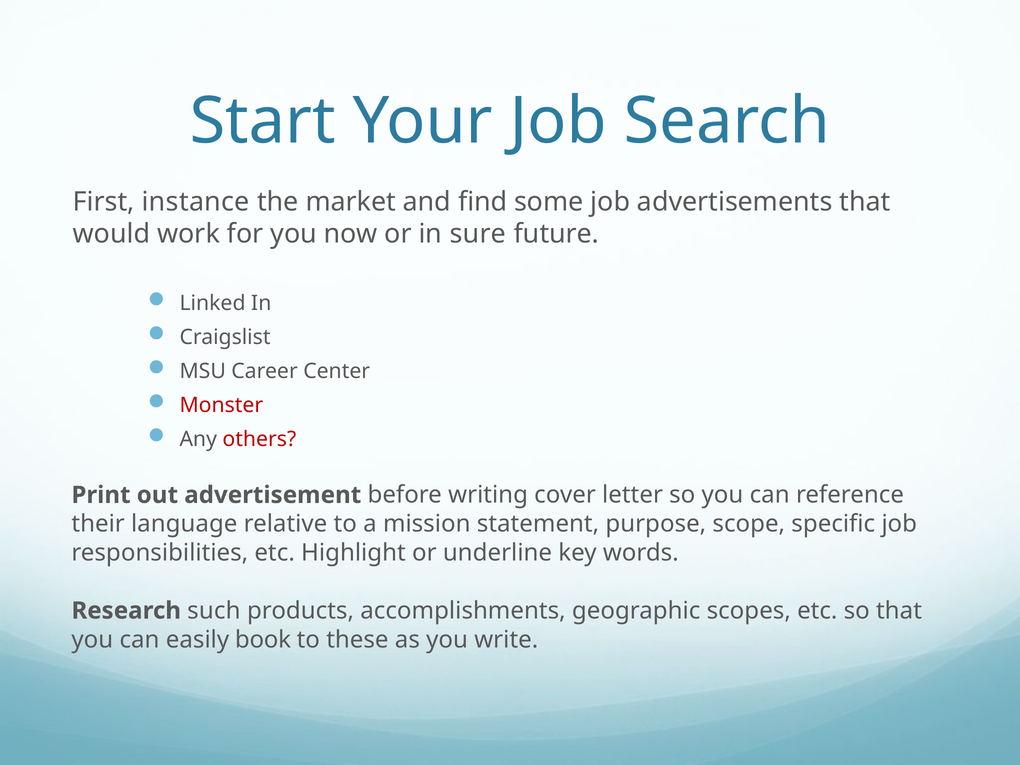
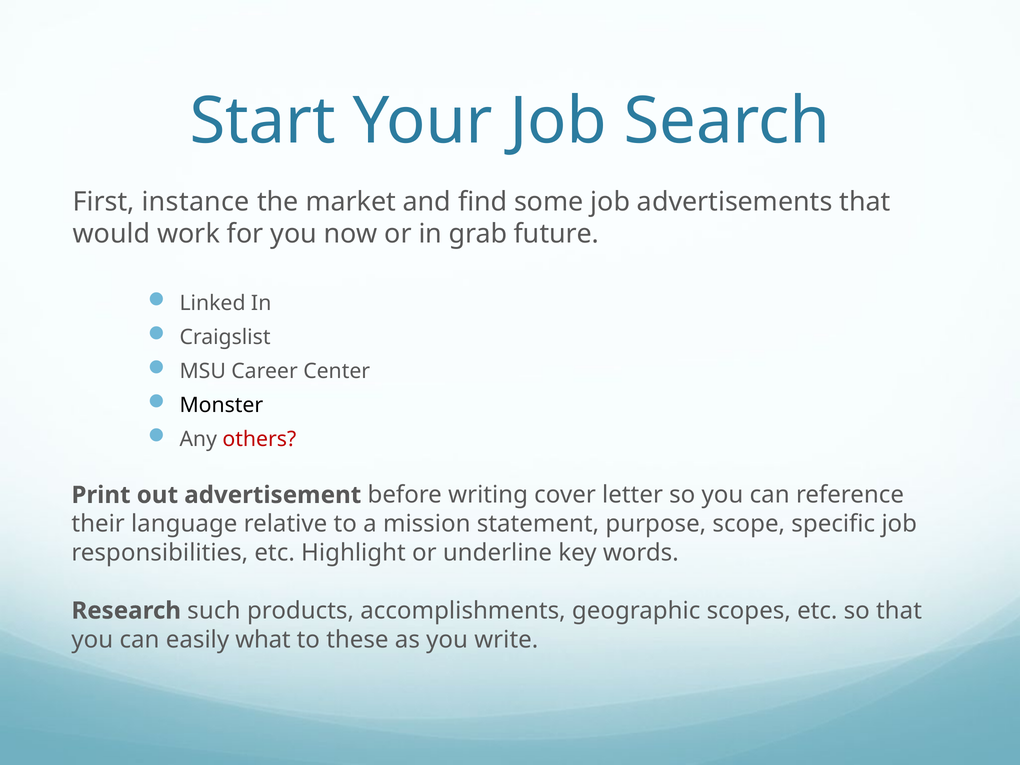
sure: sure -> grab
Monster colour: red -> black
book: book -> what
